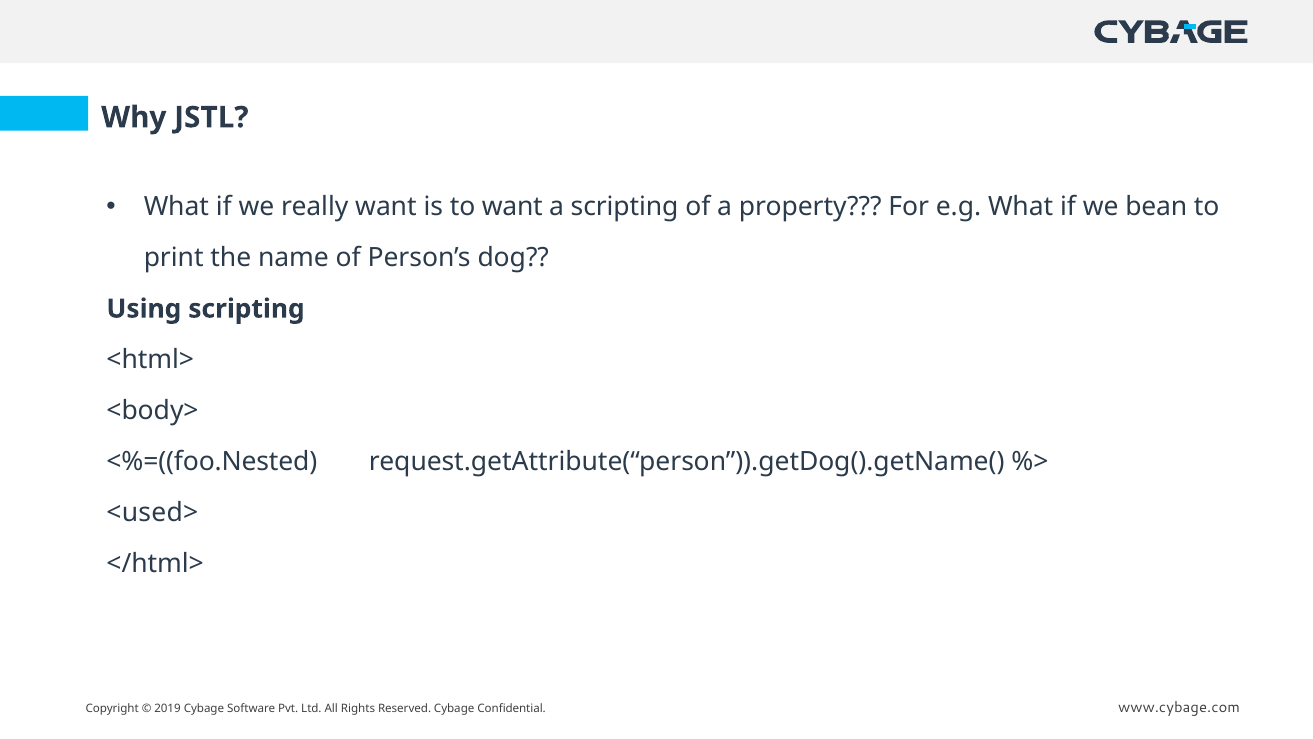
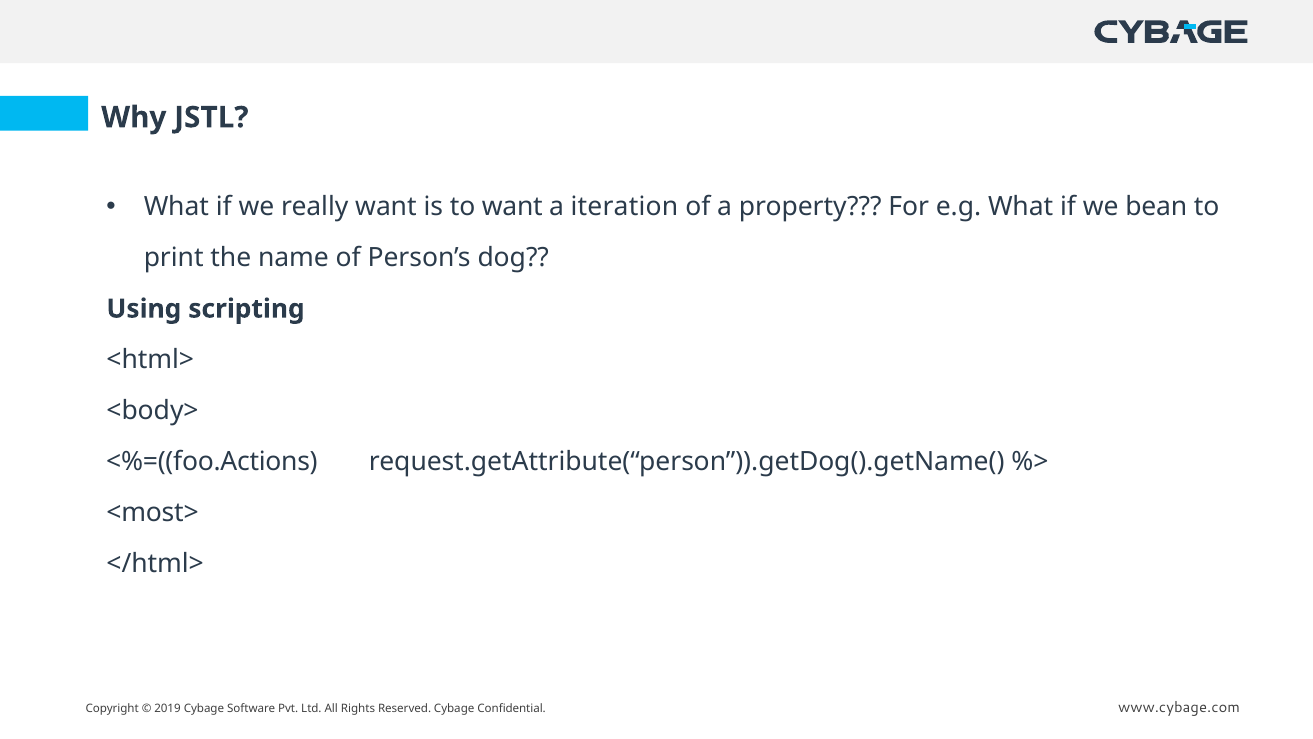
a scripting: scripting -> iteration
<%=((foo.Nested: <%=((foo.Nested -> <%=((foo.Actions
<used>: <used> -> <most>
